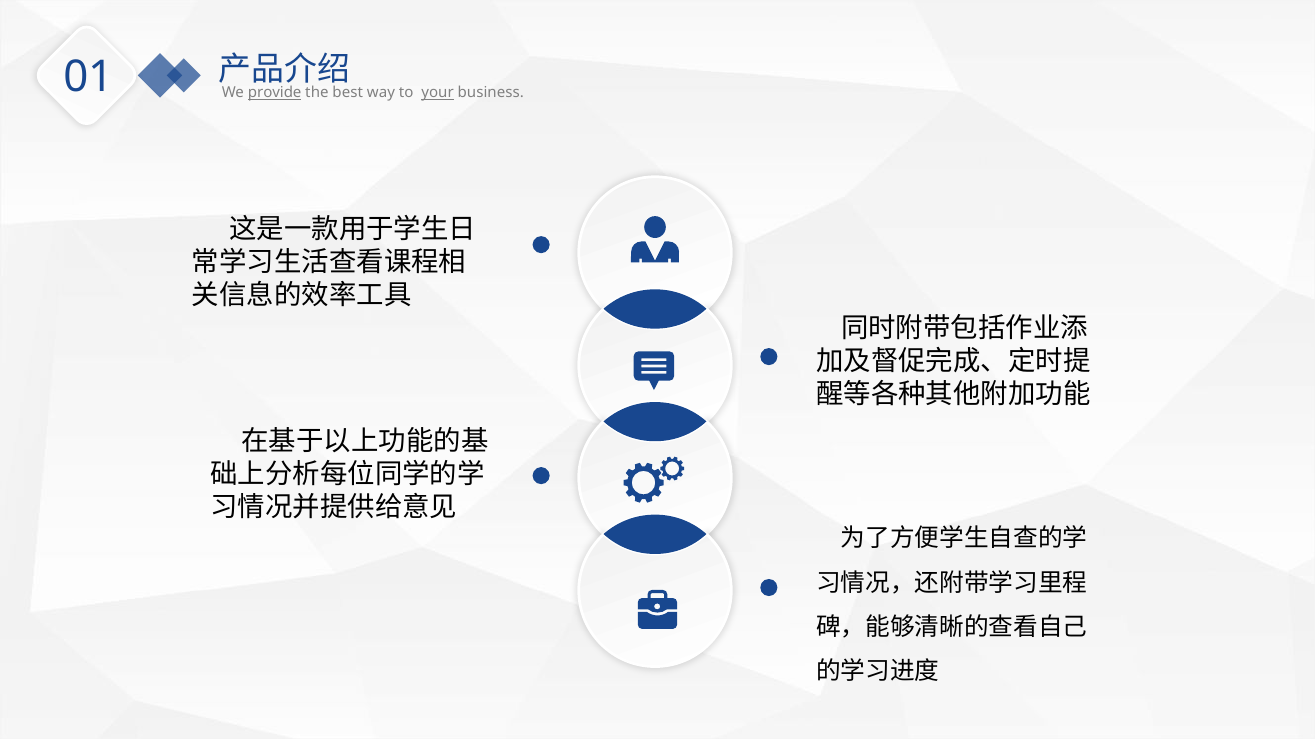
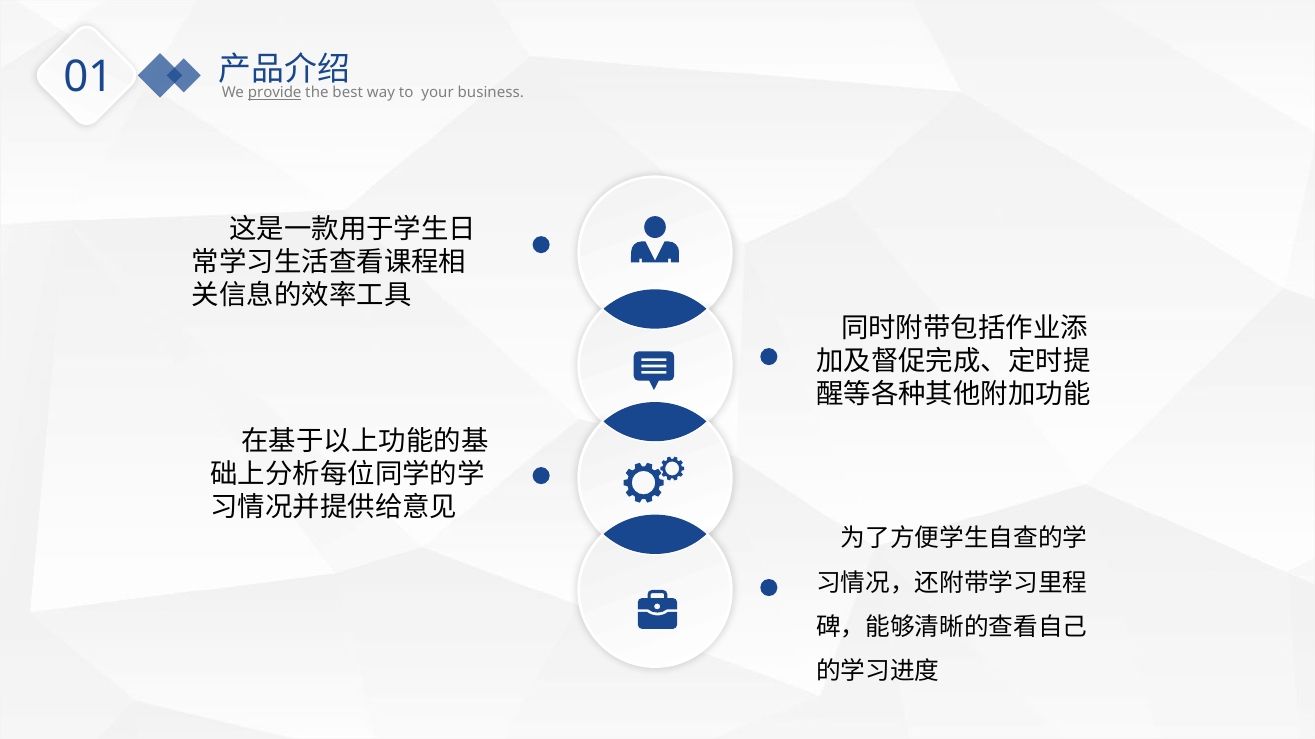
your underline: present -> none
